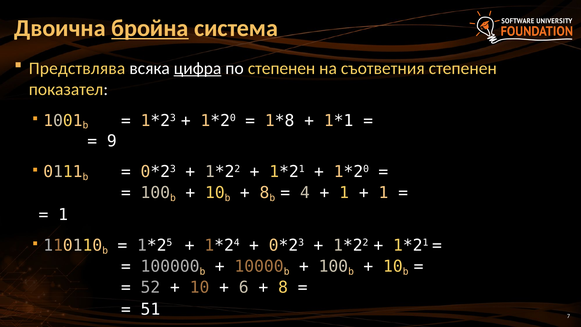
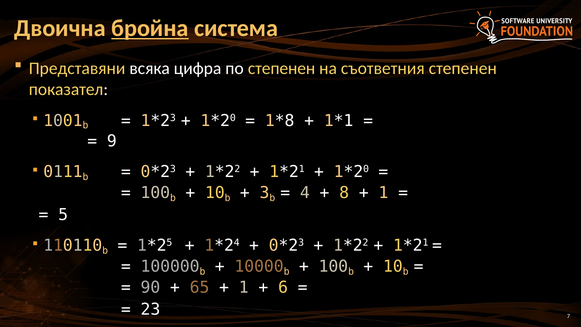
Предствлява: Предствлява -> Представяни
цифра underline: present -> none
8 at (265, 193): 8 -> 3
1 at (344, 193): 1 -> 8
1 at (63, 215): 1 -> 5
52: 52 -> 90
10 at (200, 287): 10 -> 65
6 at (244, 287): 6 -> 1
8 at (283, 287): 8 -> 6
51: 51 -> 23
